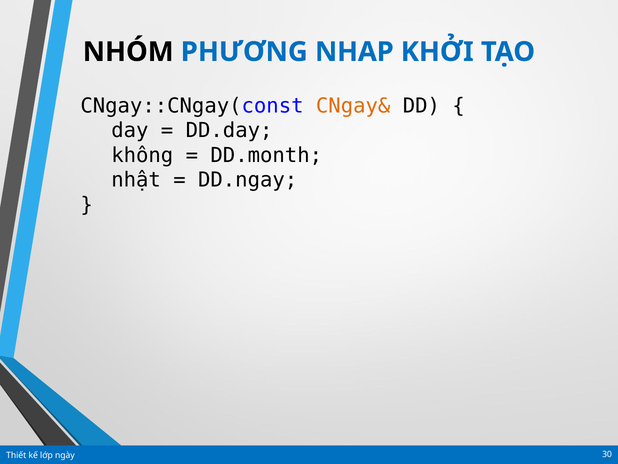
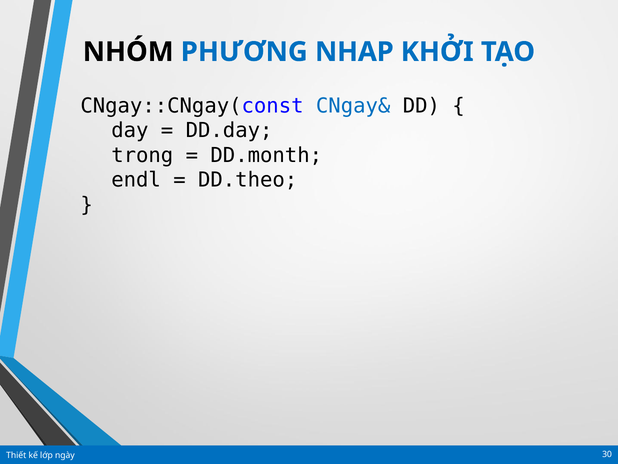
CNgay& colour: orange -> blue
không: không -> trong
nhật: nhật -> endl
DD.ngay: DD.ngay -> DD.theo
